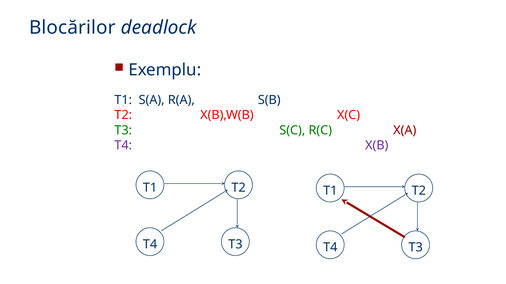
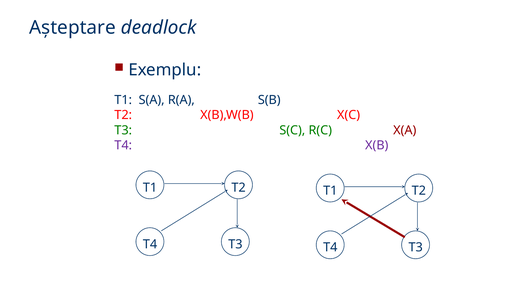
Blocărilor: Blocărilor -> Așteptare
